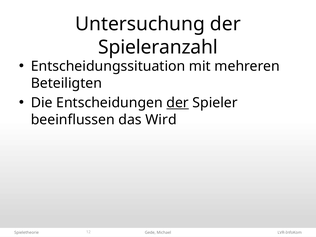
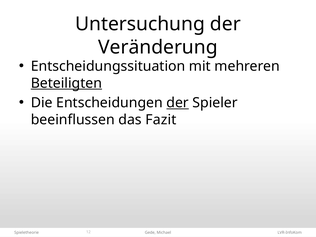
Spieleranzahl: Spieleranzahl -> Veränderung
Beteiligten underline: none -> present
Wird: Wird -> Fazit
